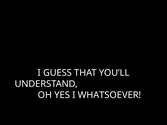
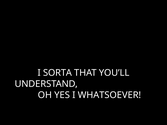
GUESS: GUESS -> SORTA
